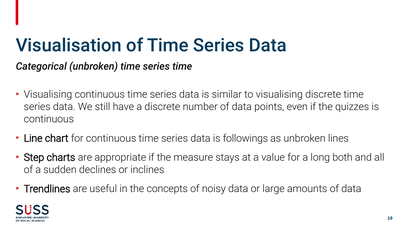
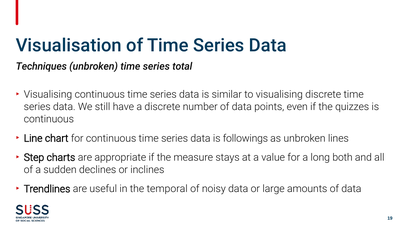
Categorical: Categorical -> Techniques
series time: time -> total
concepts: concepts -> temporal
